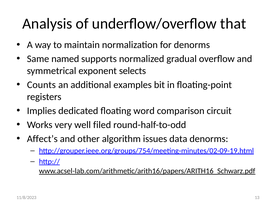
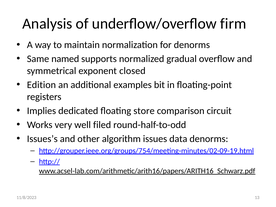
that: that -> firm
selects: selects -> closed
Counts: Counts -> Edition
word: word -> store
Affect’s: Affect’s -> Issues’s
